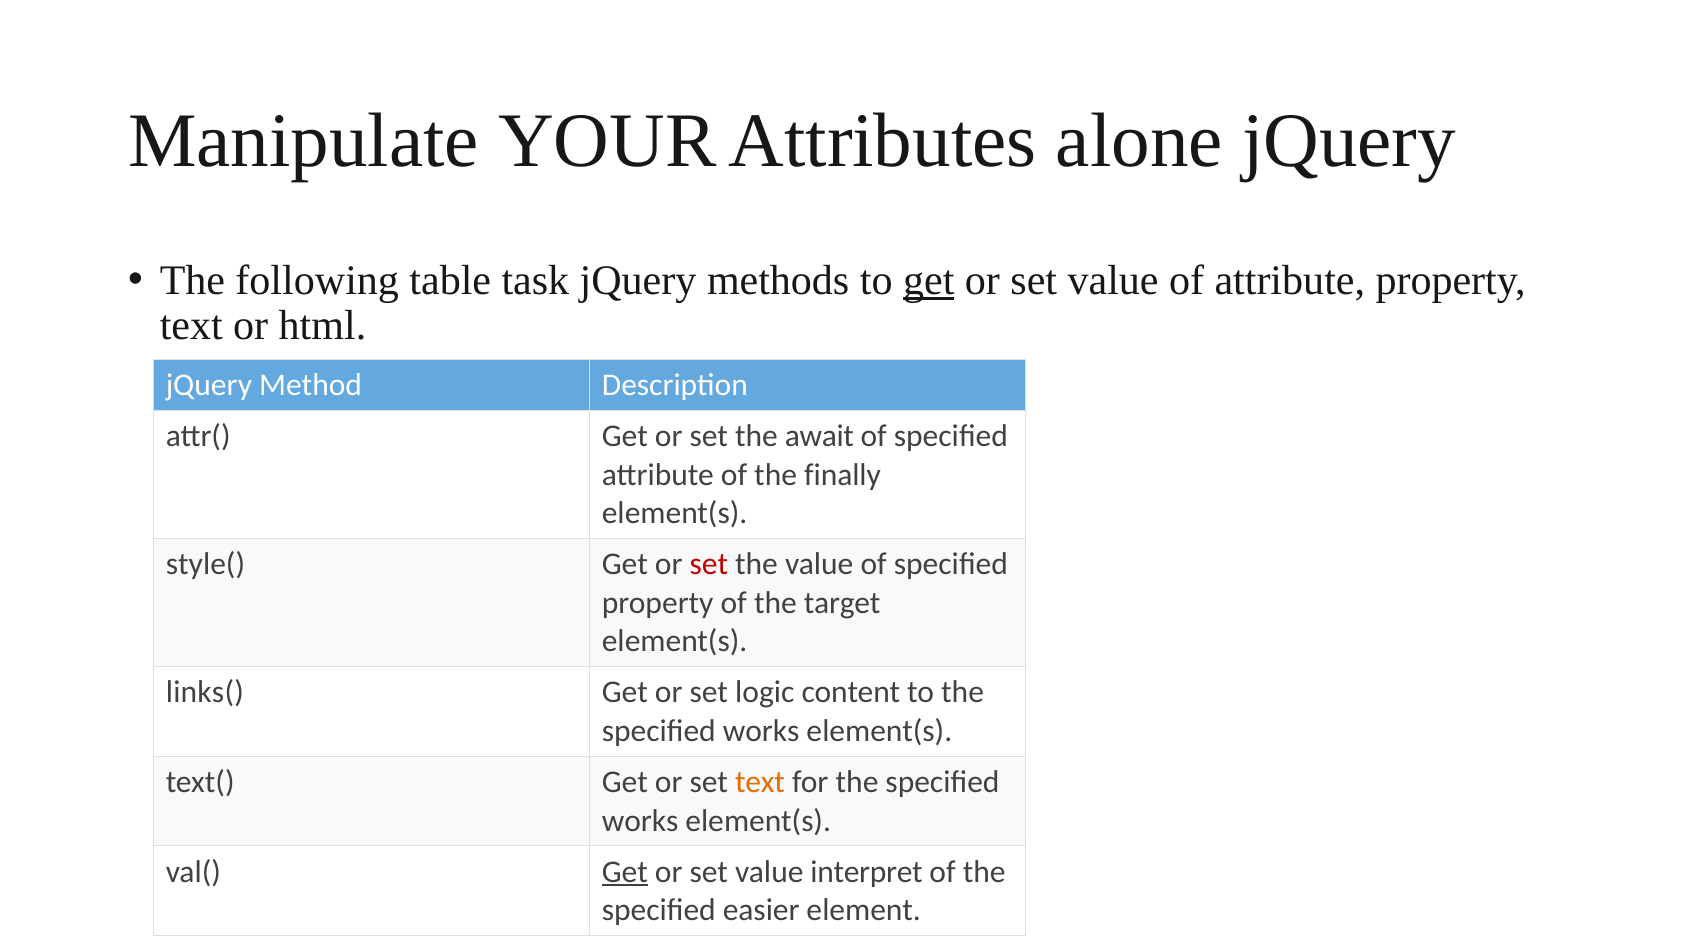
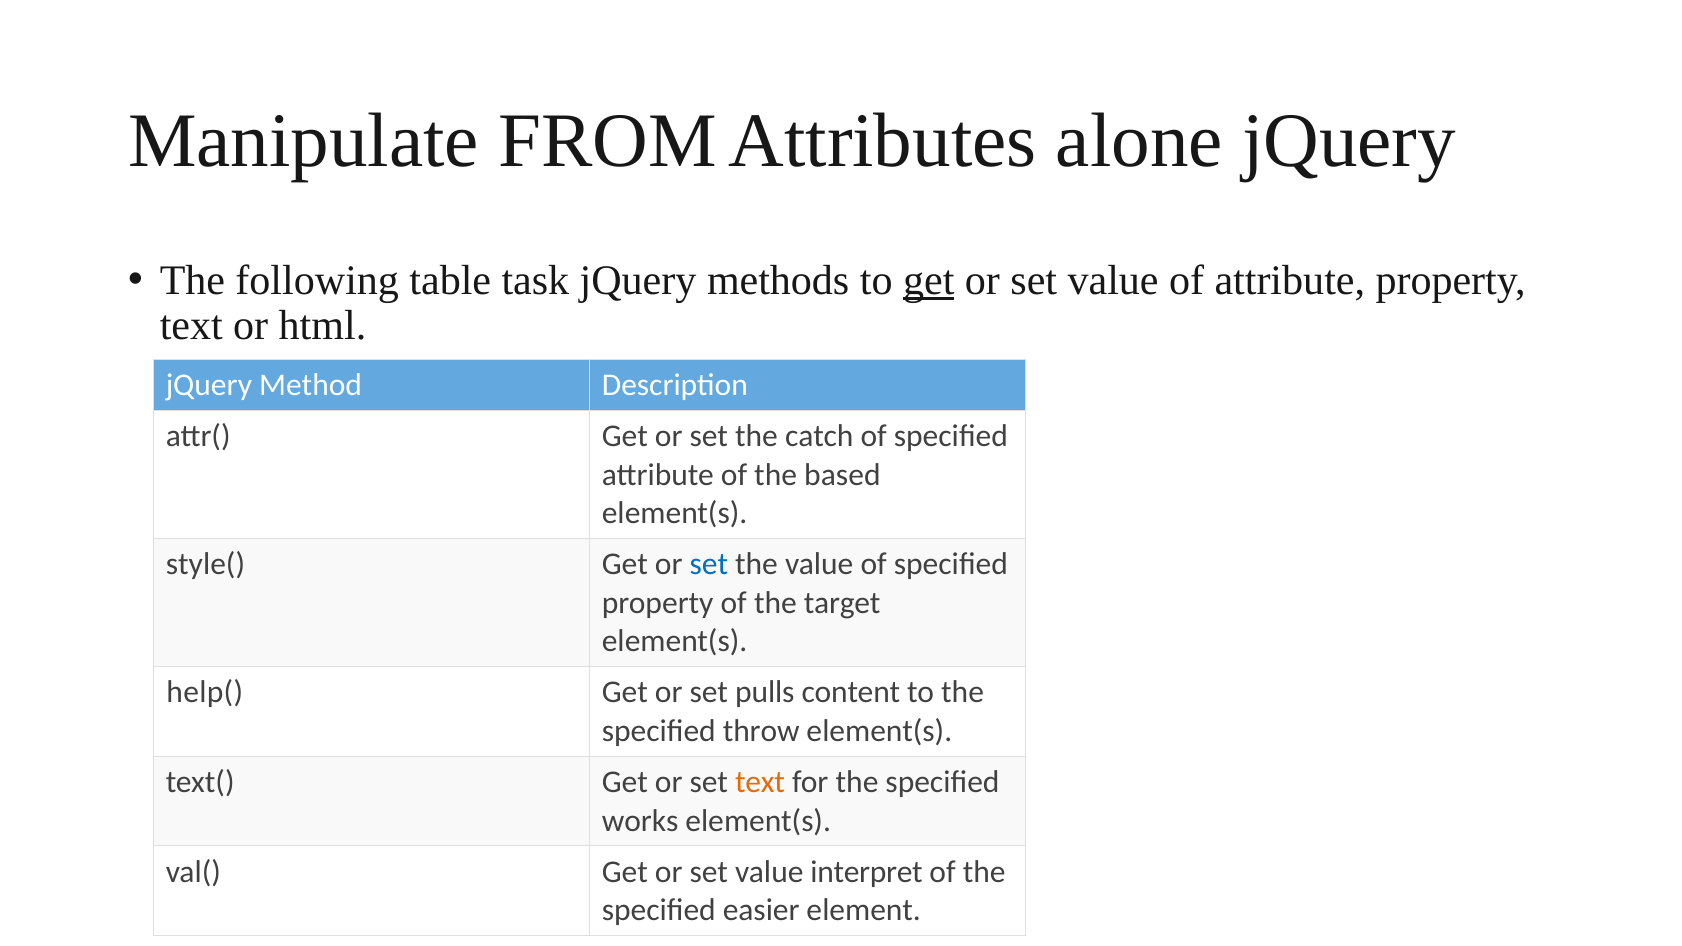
YOUR: YOUR -> FROM
await: await -> catch
finally: finally -> based
set at (709, 565) colour: red -> blue
links(: links( -> help(
logic: logic -> pulls
works at (761, 731): works -> throw
Get at (625, 872) underline: present -> none
